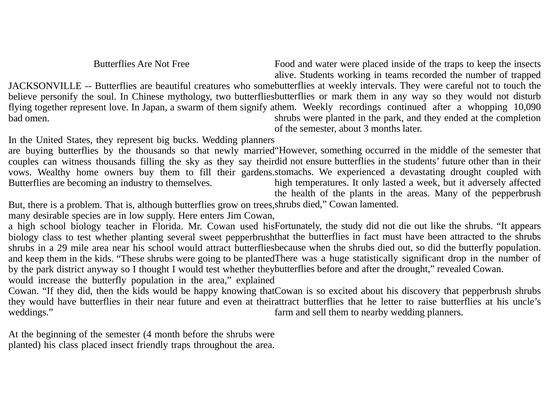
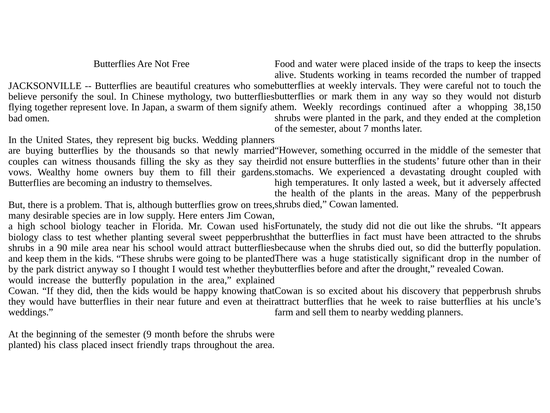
10,090: 10,090 -> 38,150
3: 3 -> 7
29: 29 -> 90
he letter: letter -> week
4: 4 -> 9
